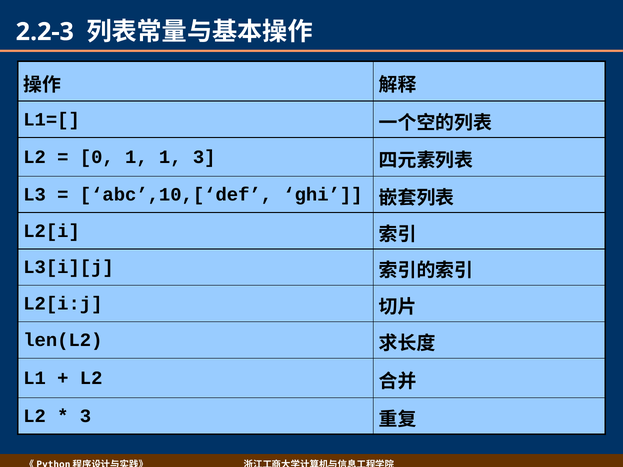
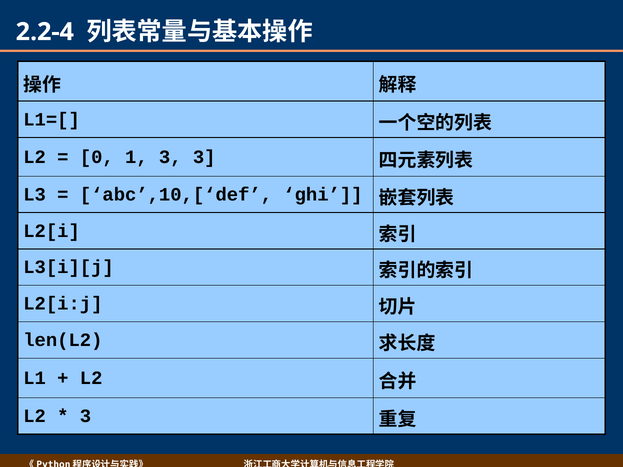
2.2-3: 2.2-3 -> 2.2-4
1 1: 1 -> 3
